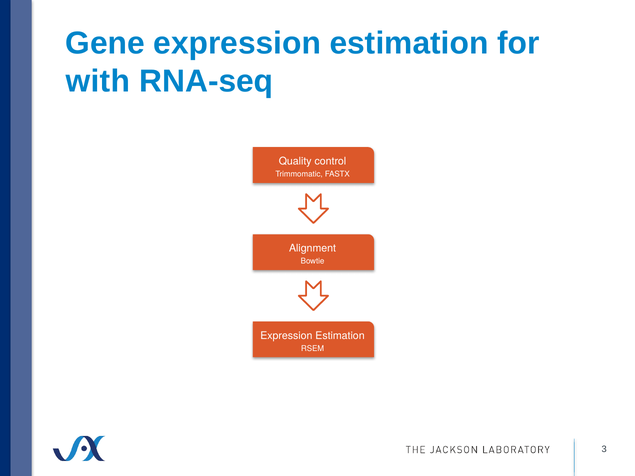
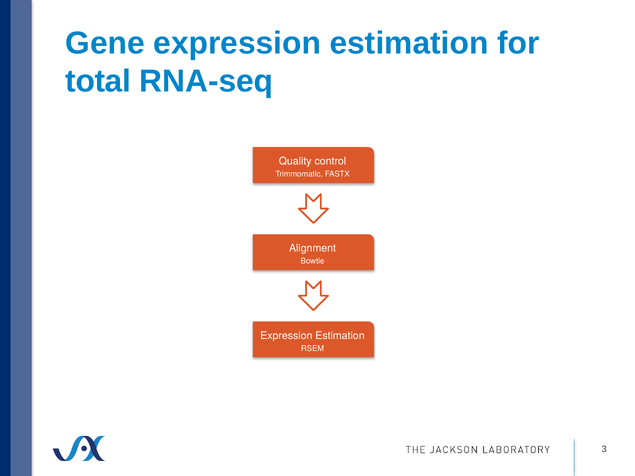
with: with -> total
